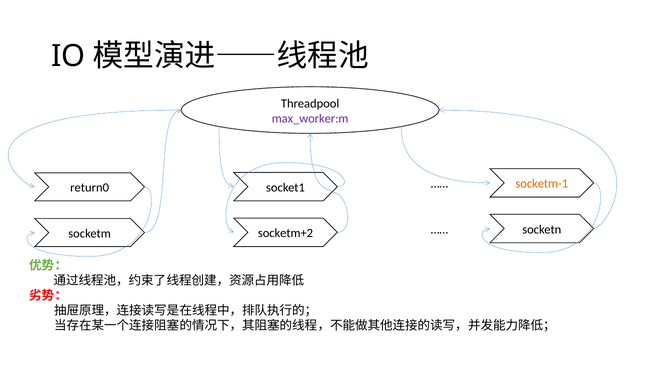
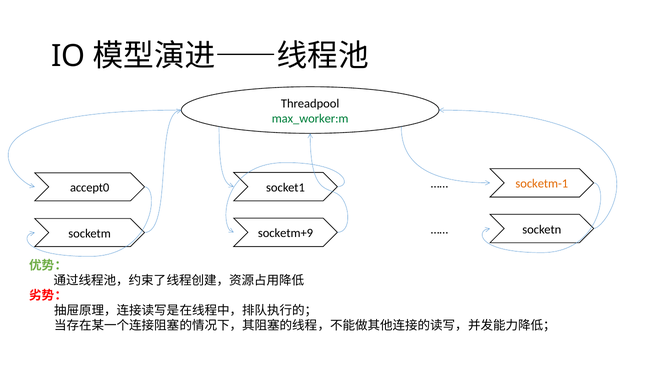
max_worker:m colour: purple -> green
return0: return0 -> accept0
socketm+2: socketm+2 -> socketm+9
